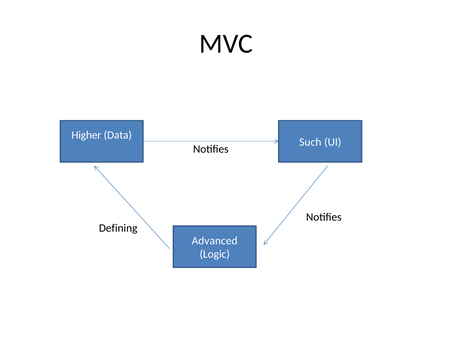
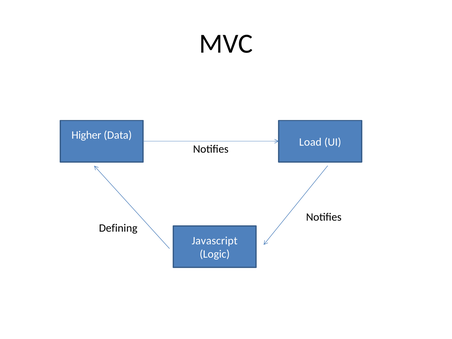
Such: Such -> Load
Advanced: Advanced -> Javascript
